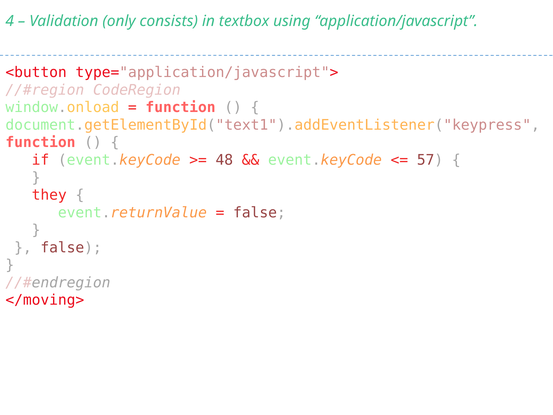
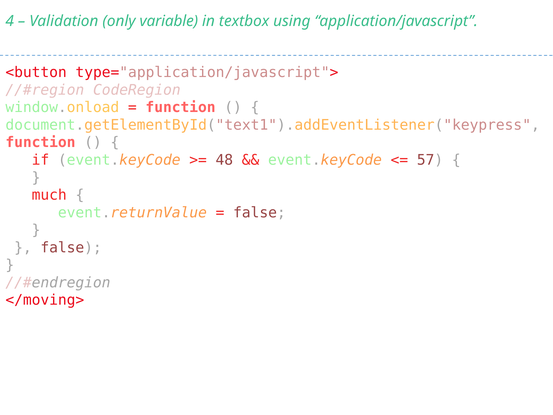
consists: consists -> variable
they: they -> much
